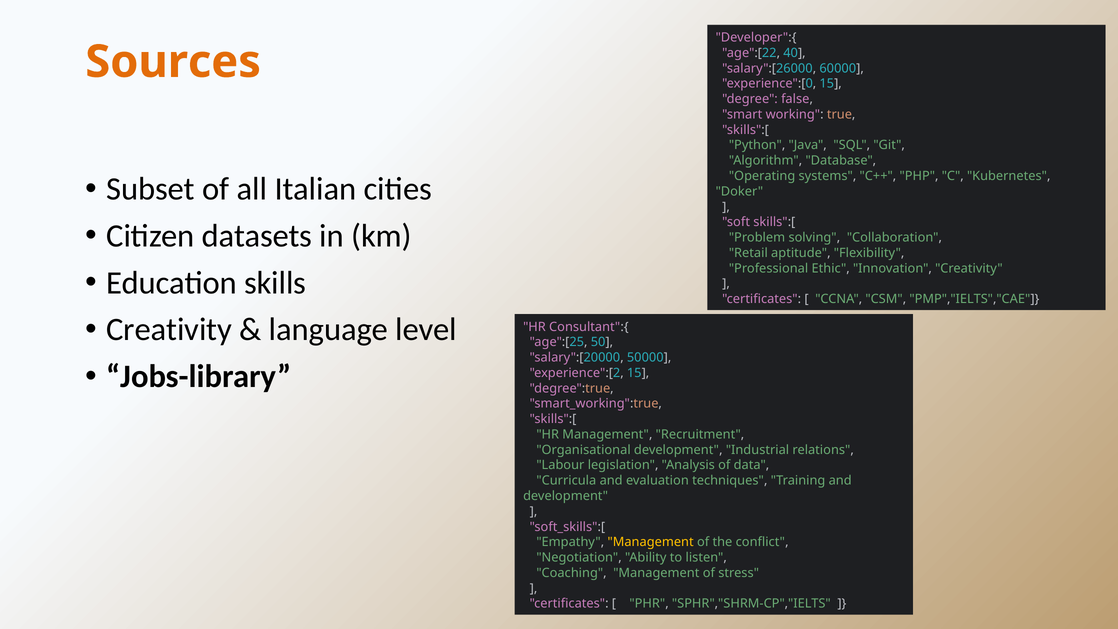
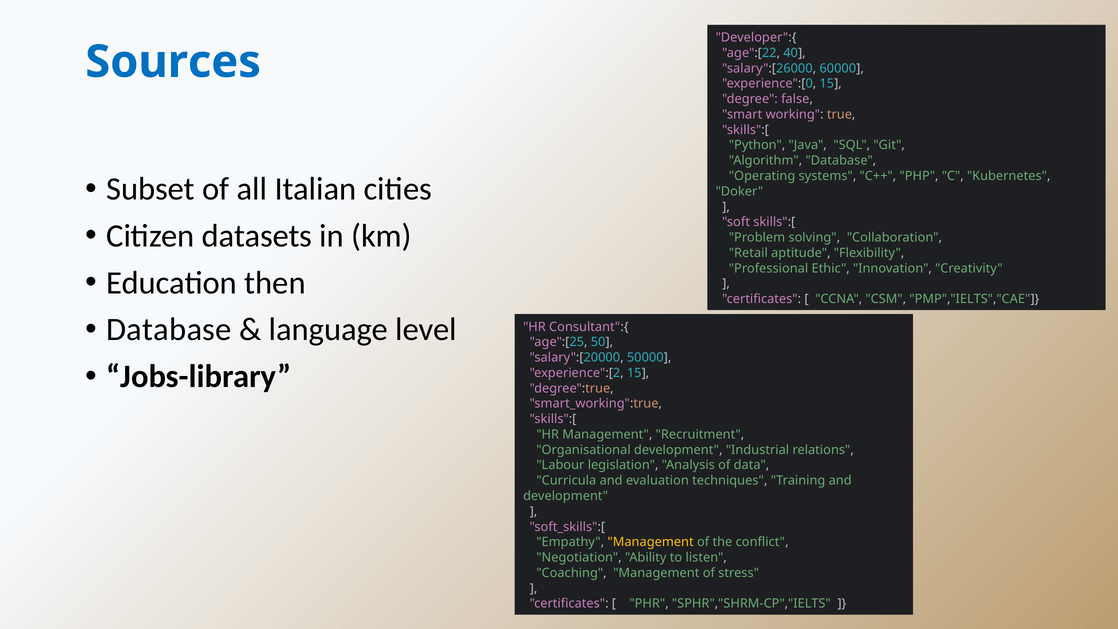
Sources colour: orange -> blue
skills: skills -> then
Creativity at (169, 330): Creativity -> Database
